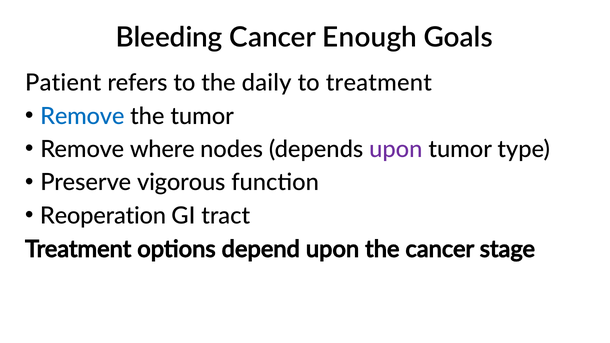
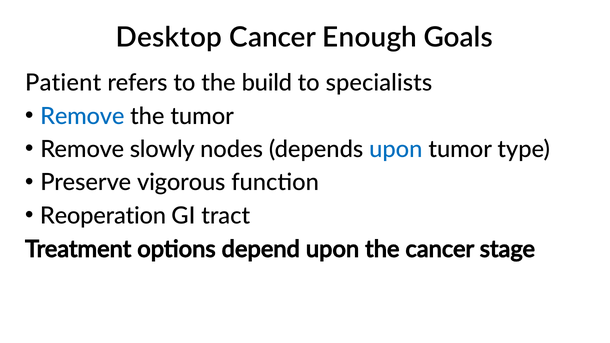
Bleeding: Bleeding -> Desktop
daily: daily -> build
to treatment: treatment -> specialists
where: where -> slowly
upon at (396, 149) colour: purple -> blue
